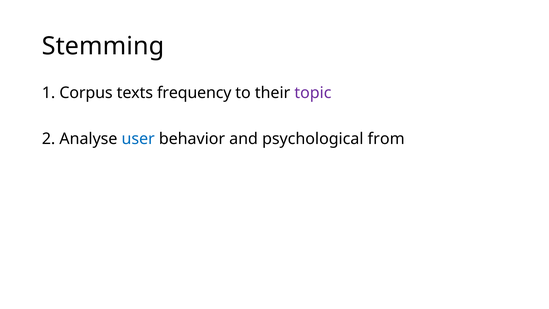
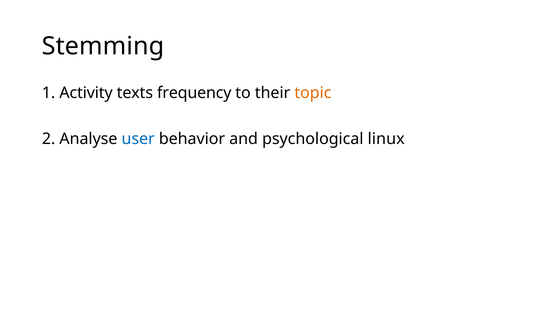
Corpus: Corpus -> Activity
topic colour: purple -> orange
from: from -> linux
